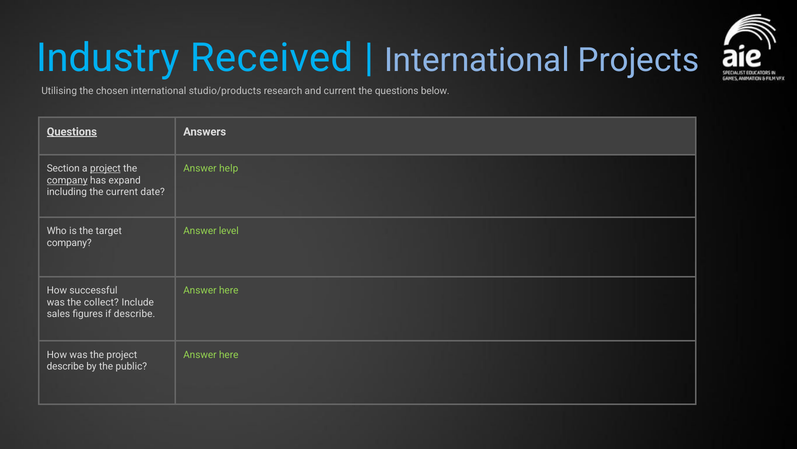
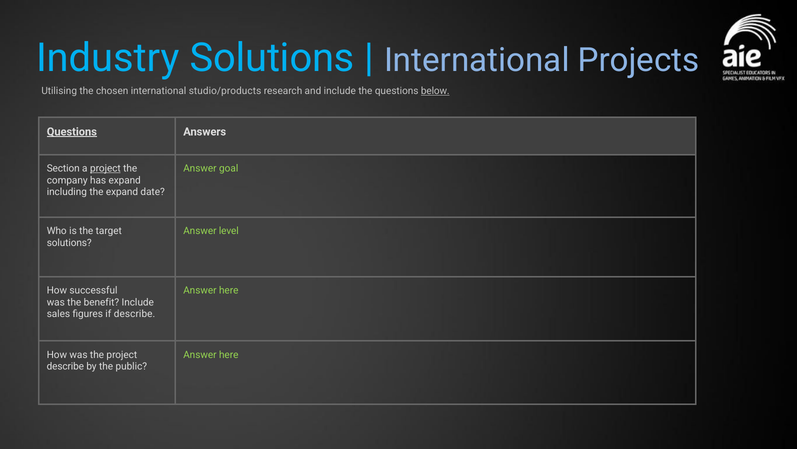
Industry Received: Received -> Solutions
and current: current -> include
below underline: none -> present
help: help -> goal
company at (67, 180) underline: present -> none
the current: current -> expand
company at (69, 243): company -> solutions
collect: collect -> benefit
